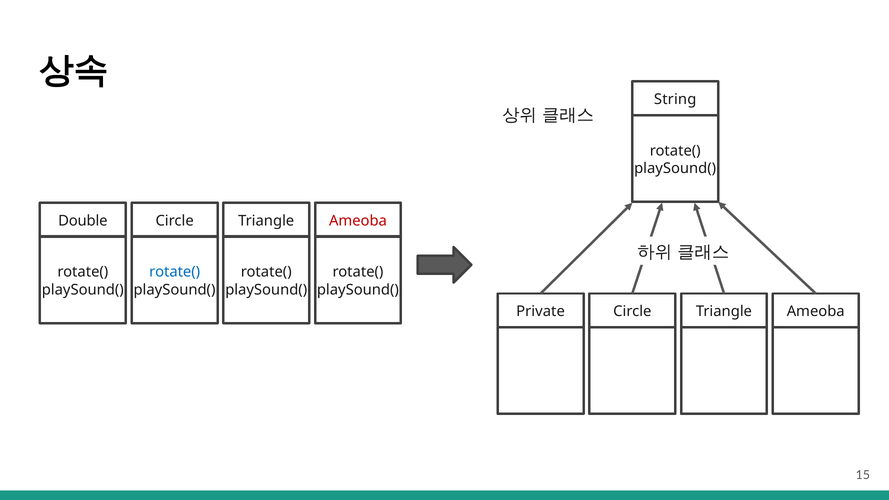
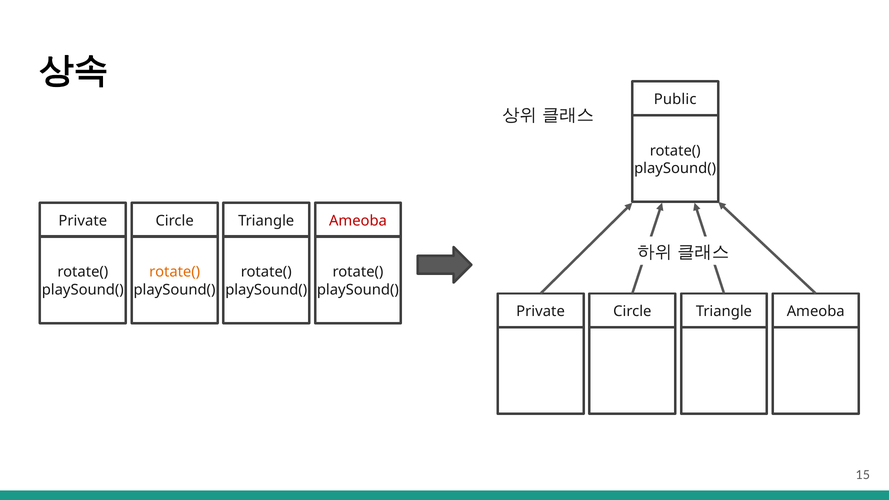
String: String -> Public
Double at (83, 221): Double -> Private
rotate( at (175, 272) colour: blue -> orange
